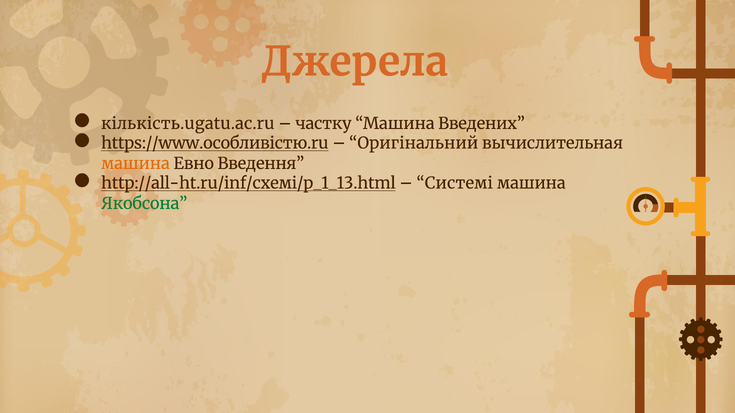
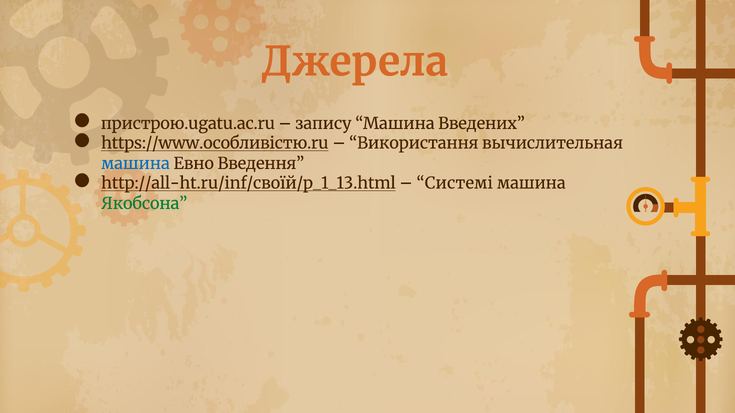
кількість.ugatu.ac.ru: кількість.ugatu.ac.ru -> пристрою.ugatu.ac.ru
частку: частку -> запису
Оригінальний: Оригінальний -> Використання
машина at (135, 164) colour: orange -> blue
http://all-ht.ru/inf/схемі/p_1_13.html: http://all-ht.ru/inf/схемі/p_1_13.html -> http://all-ht.ru/inf/своїй/p_1_13.html
